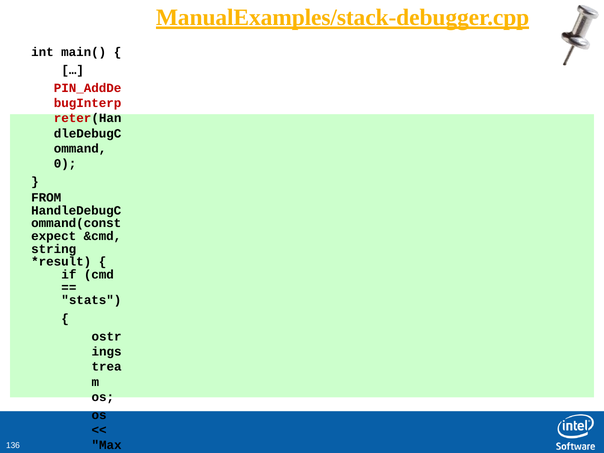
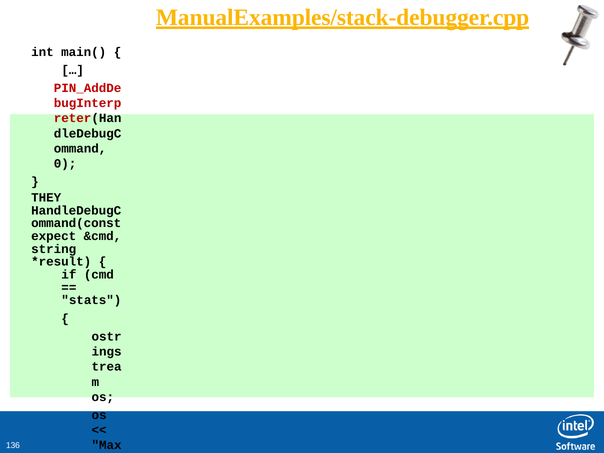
FROM: FROM -> THEY
